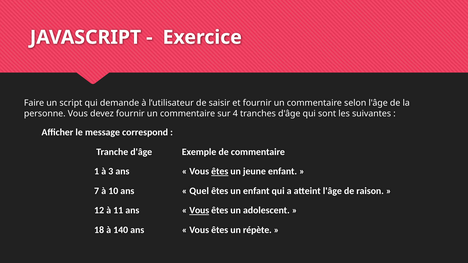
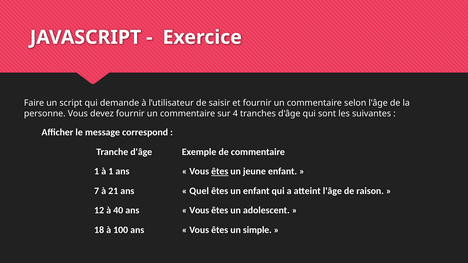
à 3: 3 -> 1
10: 10 -> 21
11: 11 -> 40
Vous at (199, 211) underline: present -> none
140: 140 -> 100
répète: répète -> simple
